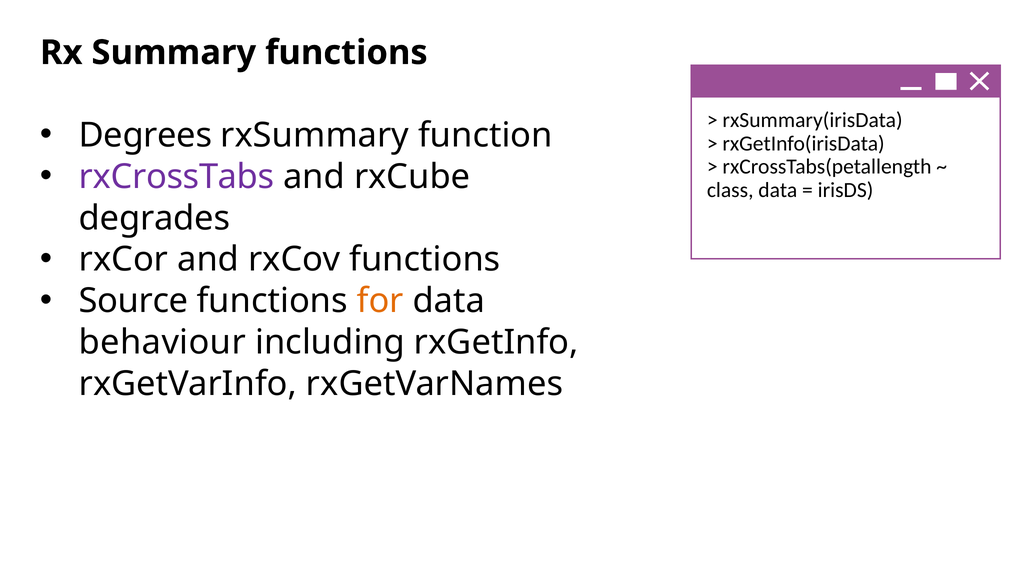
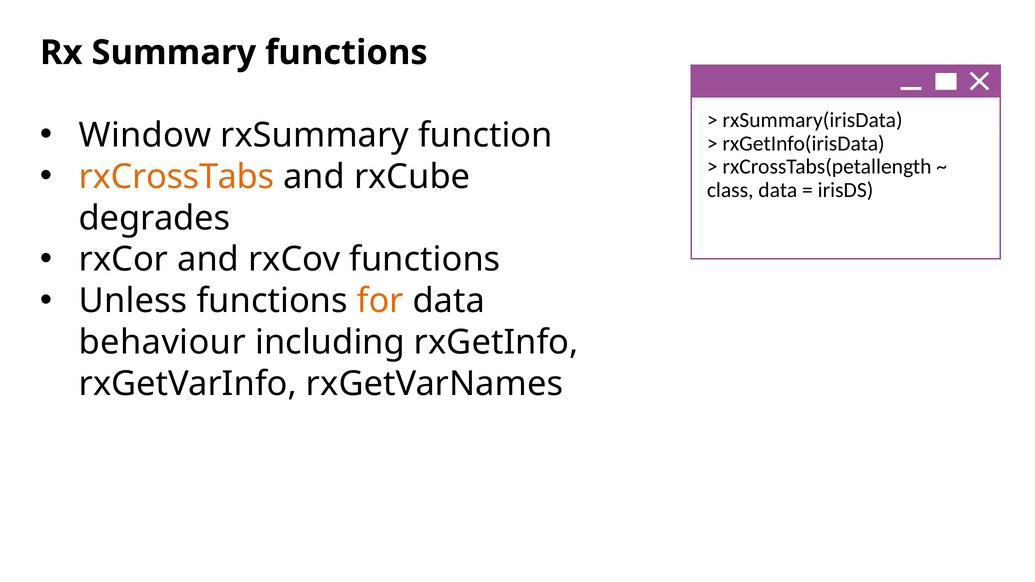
Degrees: Degrees -> Window
rxCrossTabs colour: purple -> orange
Source: Source -> Unless
